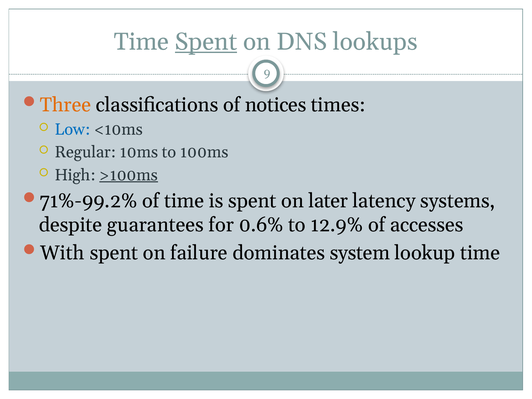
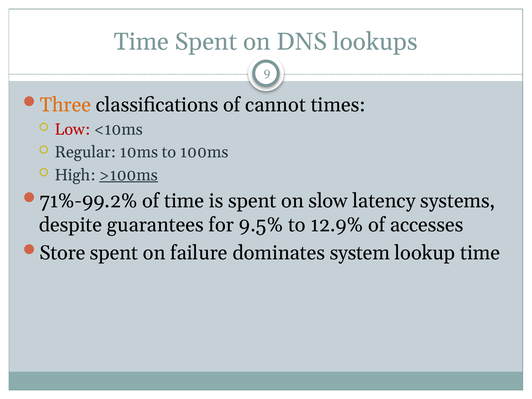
Spent at (206, 42) underline: present -> none
notices: notices -> cannot
Low colour: blue -> red
later: later -> slow
0.6%: 0.6% -> 9.5%
With: With -> Store
